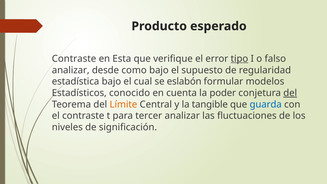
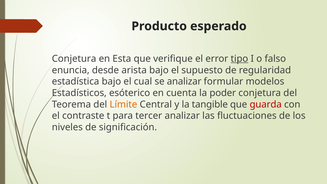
Contraste at (74, 59): Contraste -> Conjetura
analizar at (71, 70): analizar -> enuncia
como: como -> arista
se eslabón: eslabón -> analizar
conocido: conocido -> esóterico
del at (290, 93) underline: present -> none
guarda colour: blue -> red
